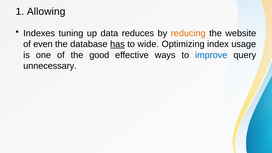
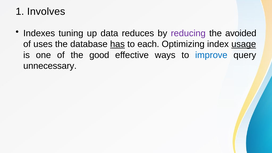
Allowing: Allowing -> Involves
reducing colour: orange -> purple
website: website -> avoided
even: even -> uses
wide: wide -> each
usage underline: none -> present
